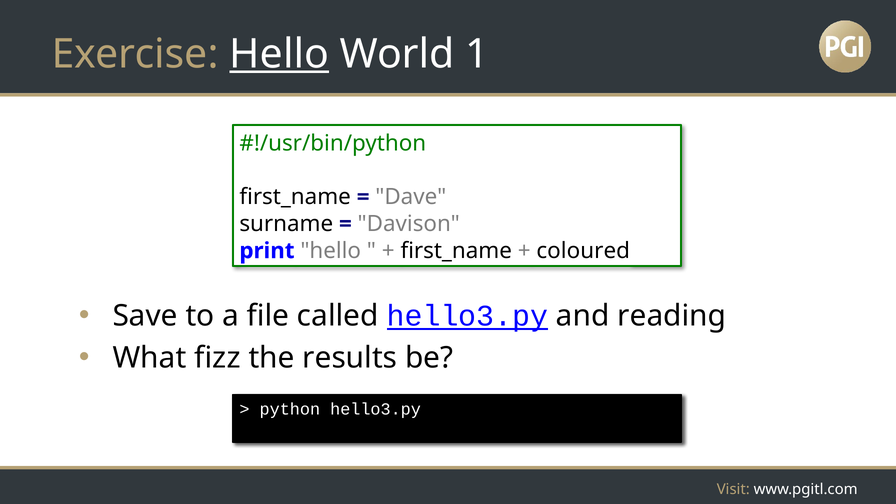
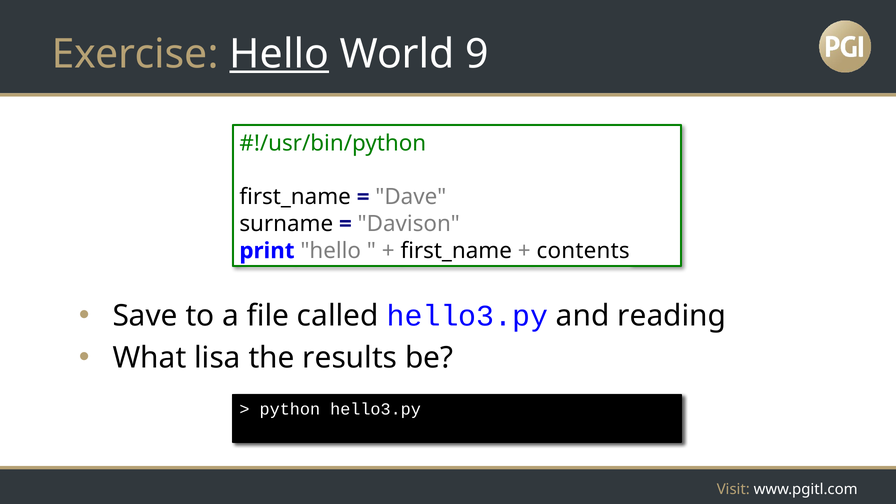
1: 1 -> 9
coloured: coloured -> contents
hello3.py at (467, 316) underline: present -> none
fizz: fizz -> lisa
